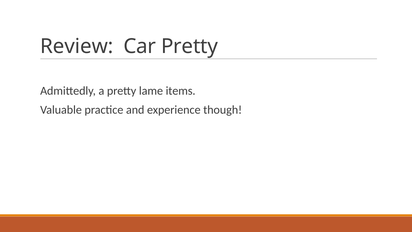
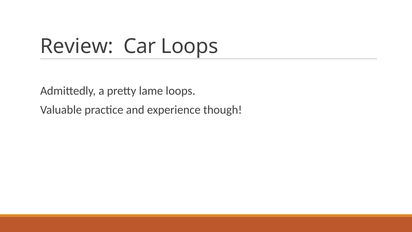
Car Pretty: Pretty -> Loops
lame items: items -> loops
